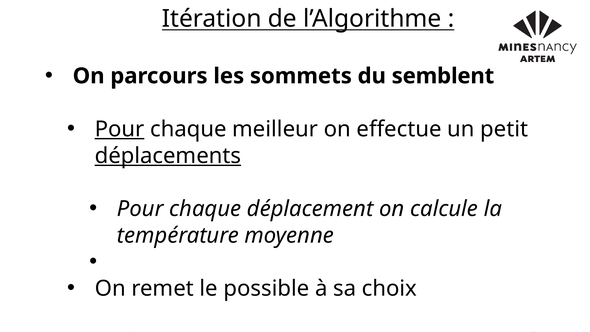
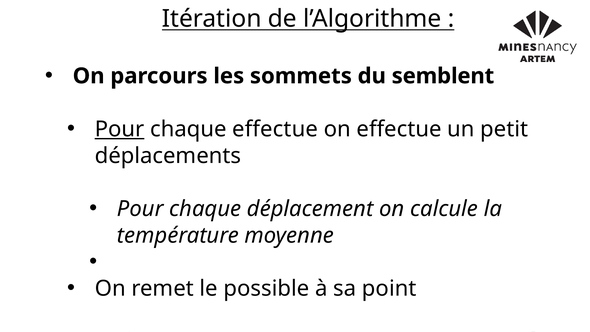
chaque meilleur: meilleur -> effectue
déplacements underline: present -> none
choix: choix -> point
